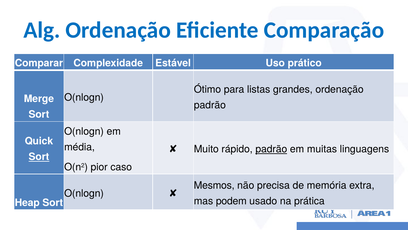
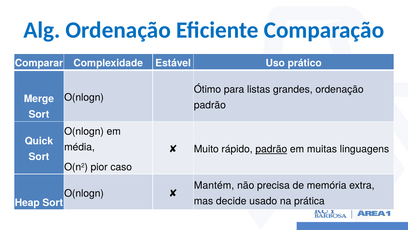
Sort at (39, 157) underline: present -> none
Mesmos: Mesmos -> Mantém
podem: podem -> decide
